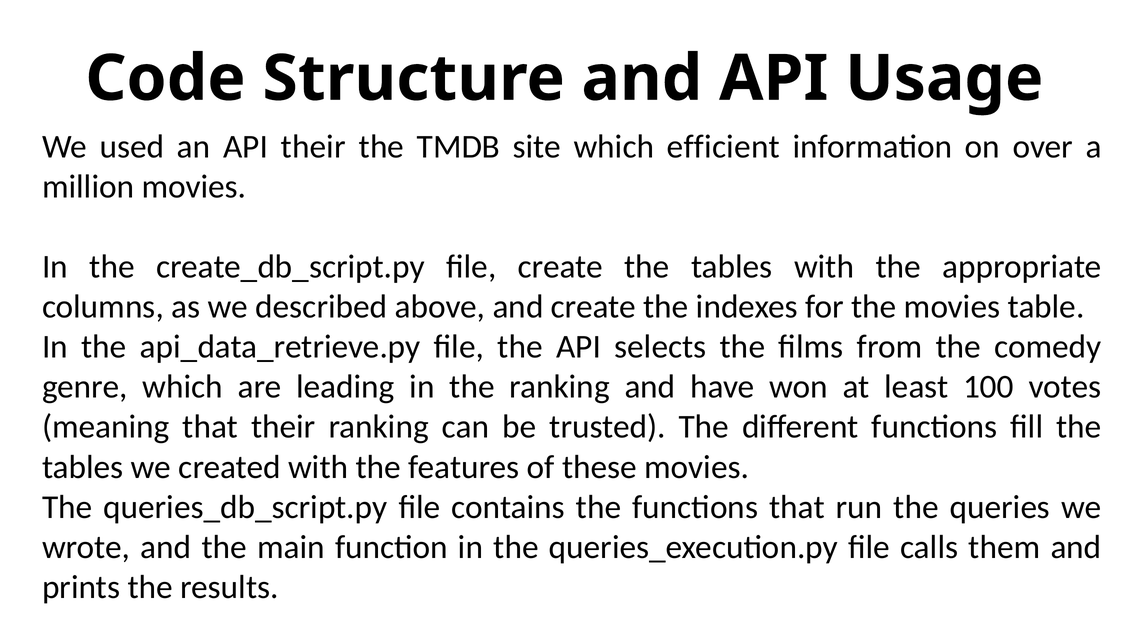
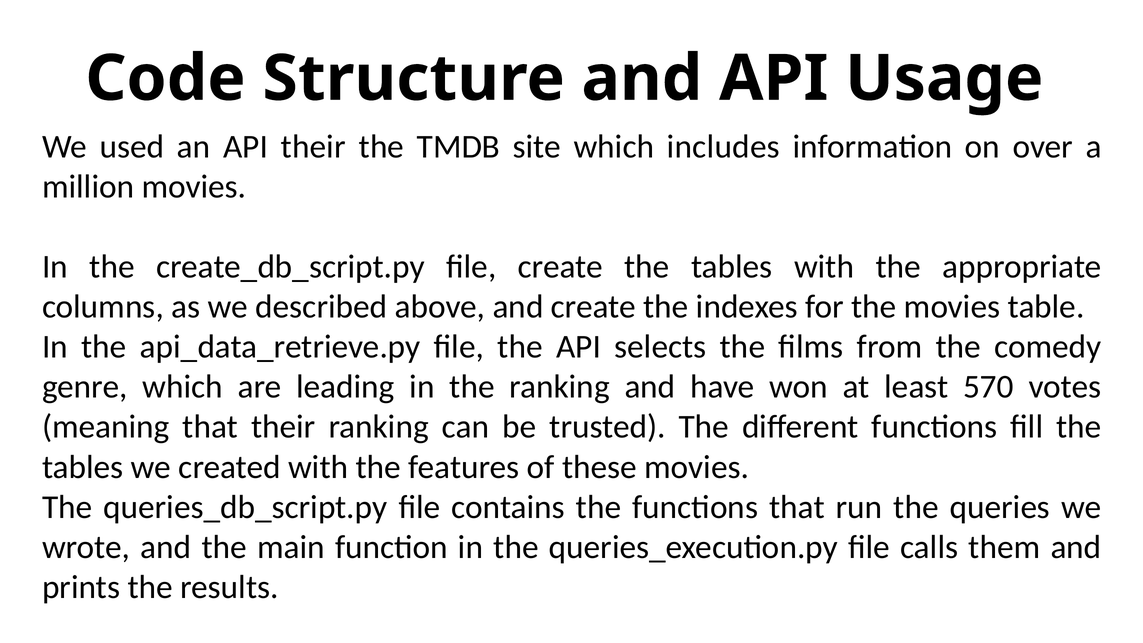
efficient: efficient -> includes
100: 100 -> 570
